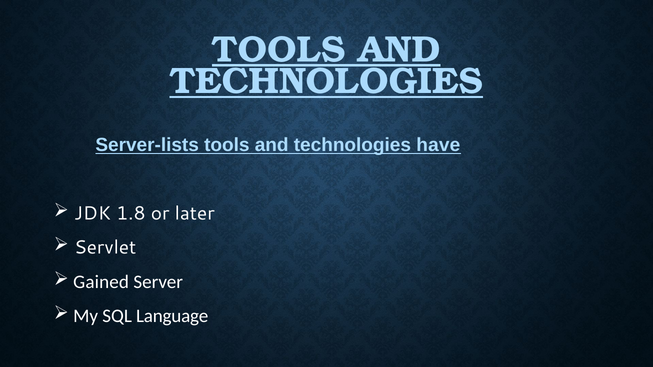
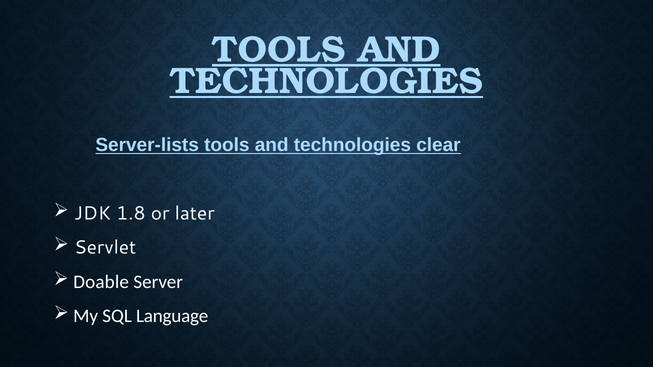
have: have -> clear
Gained: Gained -> Doable
